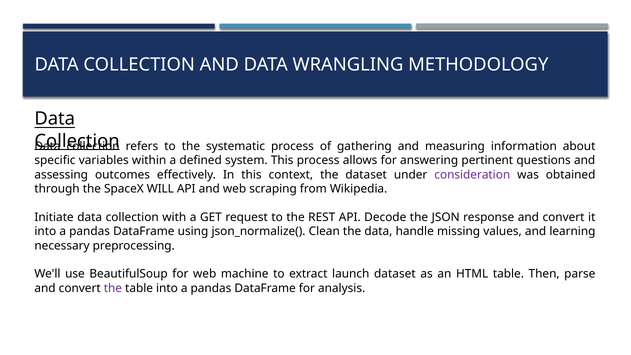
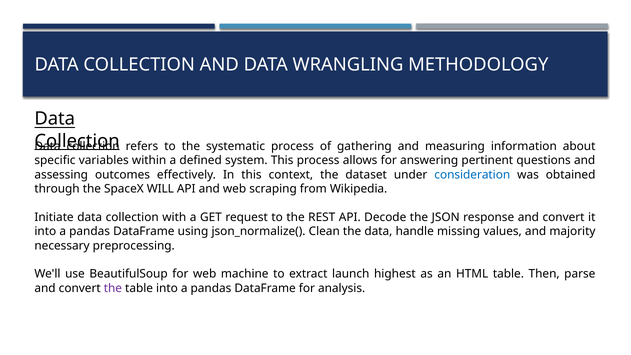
consideration colour: purple -> blue
learning: learning -> majority
launch dataset: dataset -> highest
